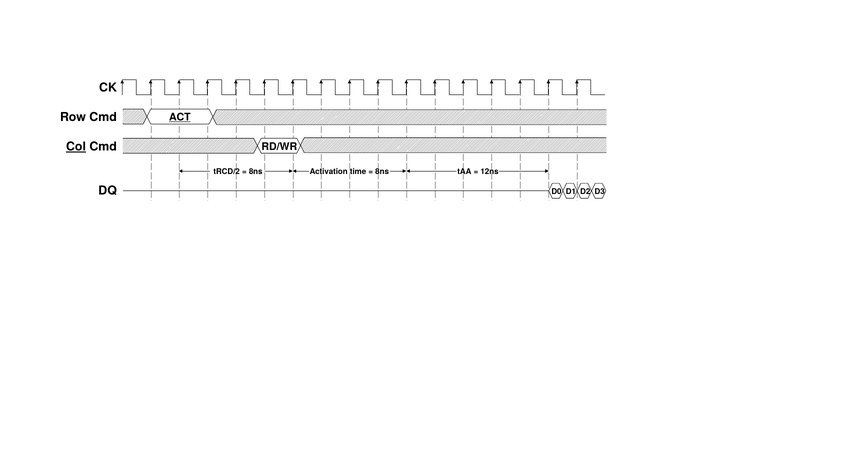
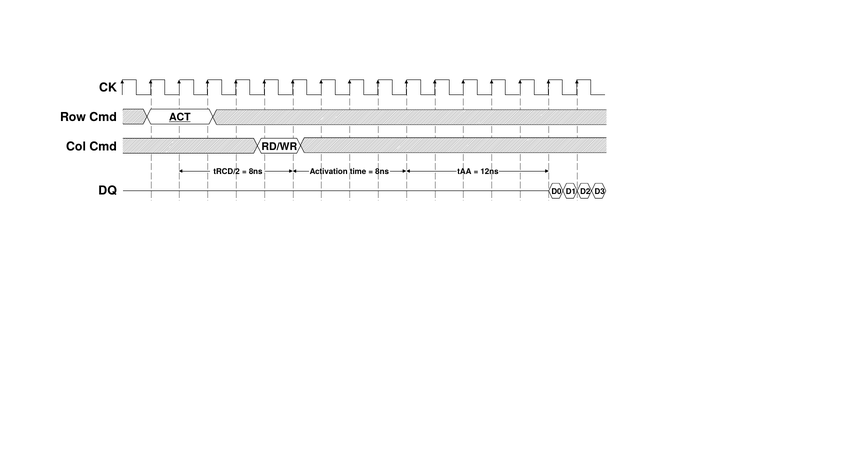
Col underline: present -> none
